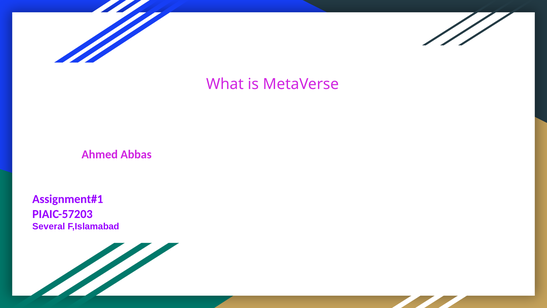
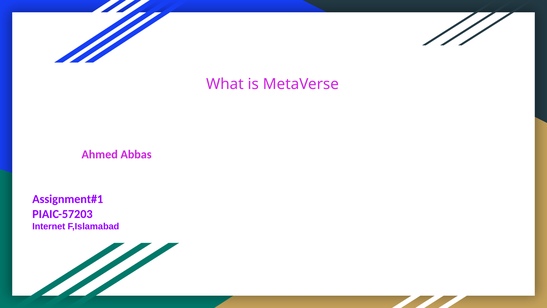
Several: Several -> Internet
